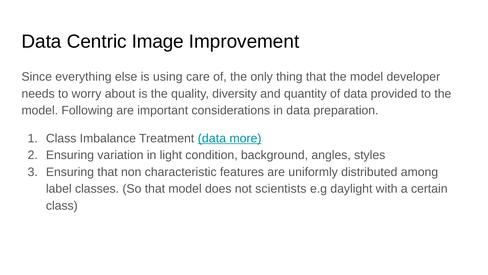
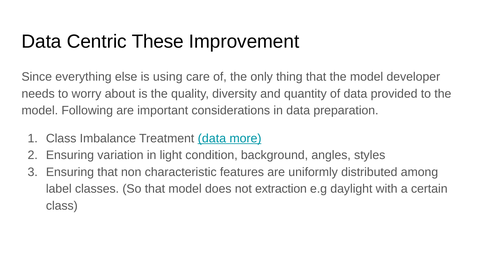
Image: Image -> These
scientists: scientists -> extraction
